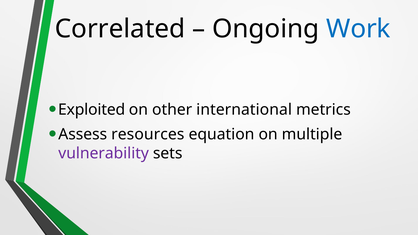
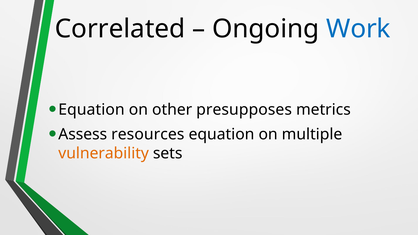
Exploited at (92, 110): Exploited -> Equation
international: international -> presupposes
vulnerability colour: purple -> orange
